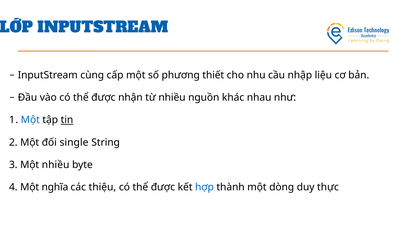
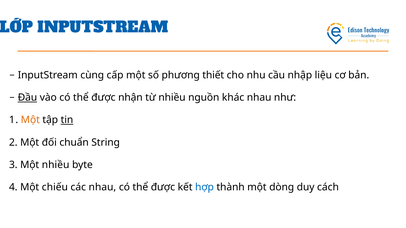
Đầu underline: none -> present
Một at (30, 120) colour: blue -> orange
single: single -> chuẩn
nghĩa: nghĩa -> chiếu
các thiệu: thiệu -> nhau
thực: thực -> cách
